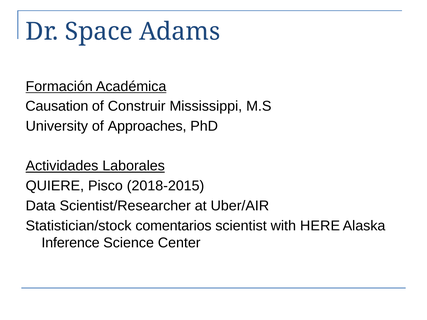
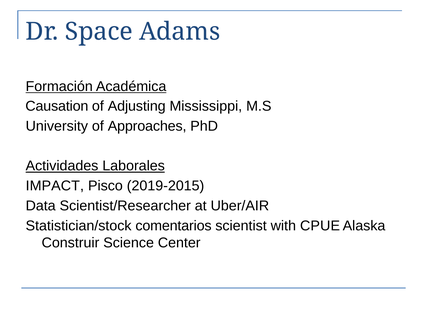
Construir: Construir -> Adjusting
QUIERE: QUIERE -> IMPACT
2018-2015: 2018-2015 -> 2019-2015
HERE: HERE -> CPUE
Inference: Inference -> Construir
